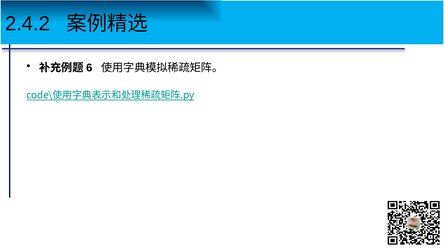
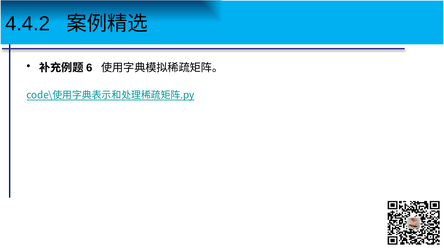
2.4.2: 2.4.2 -> 4.4.2
